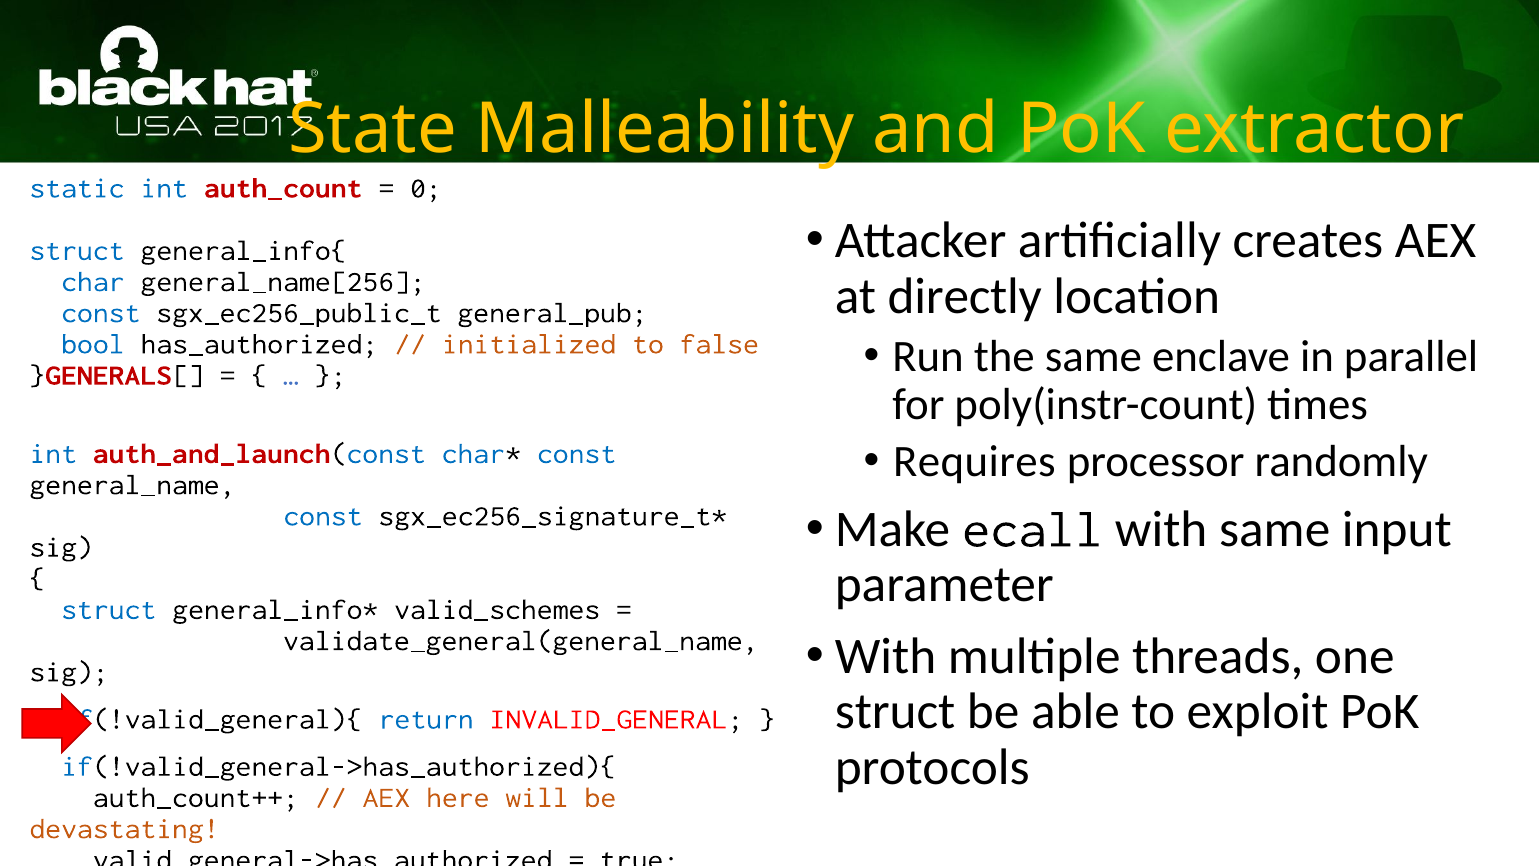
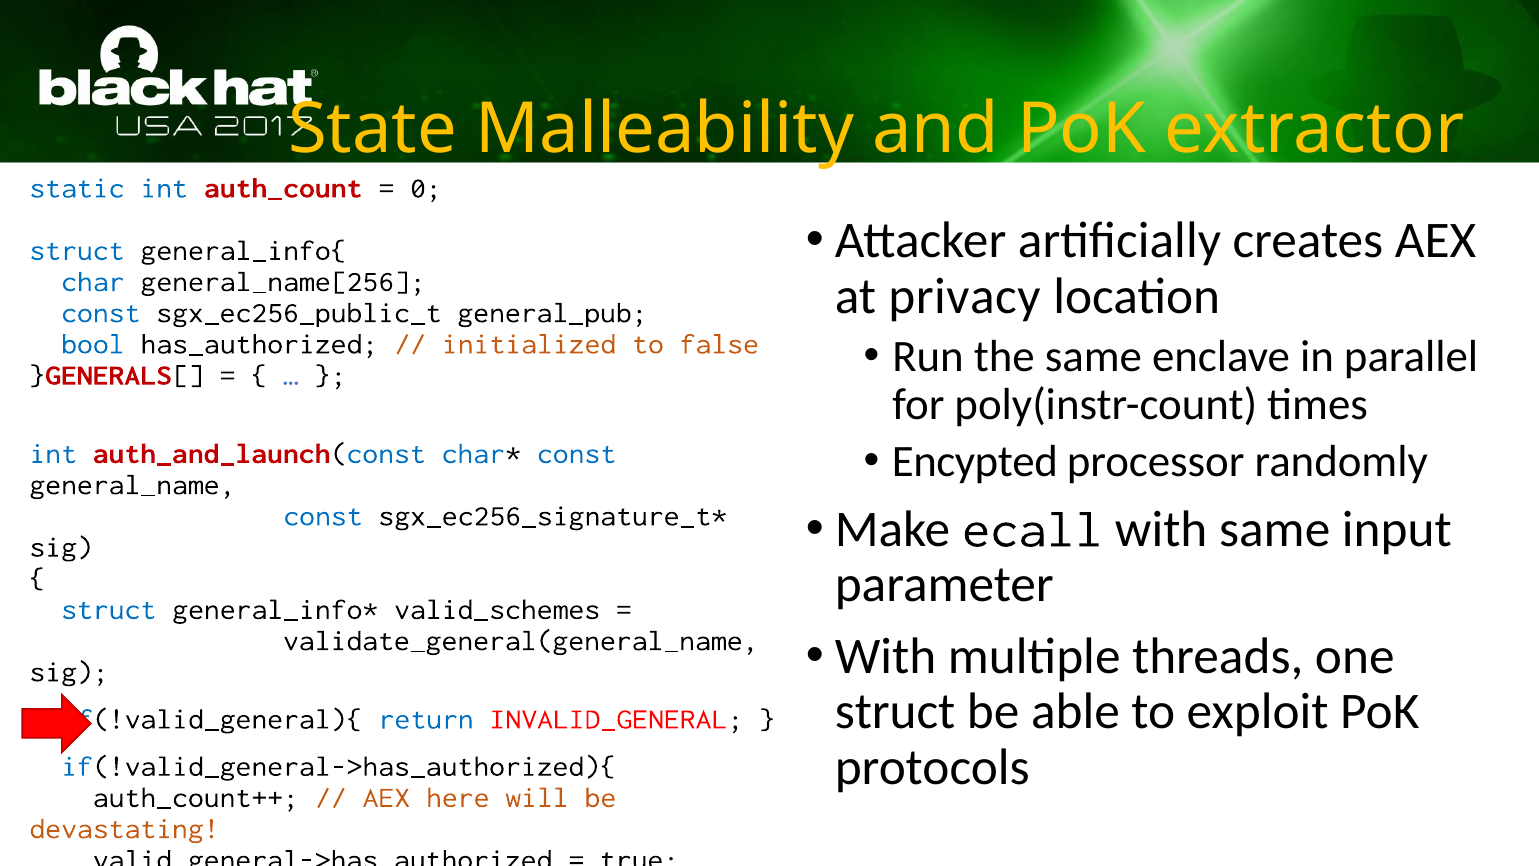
directly: directly -> privacy
Requires: Requires -> Encypted
